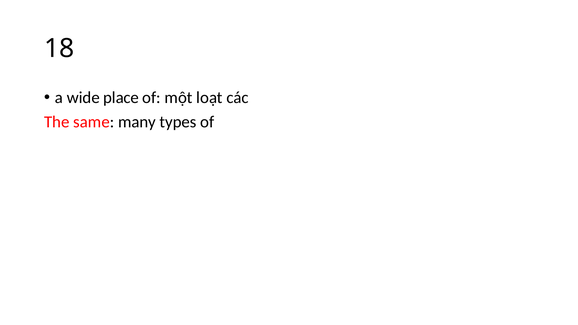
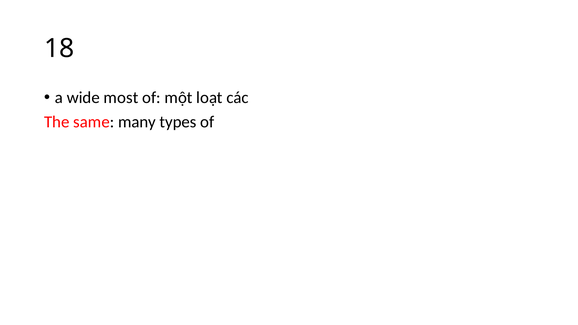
place: place -> most
